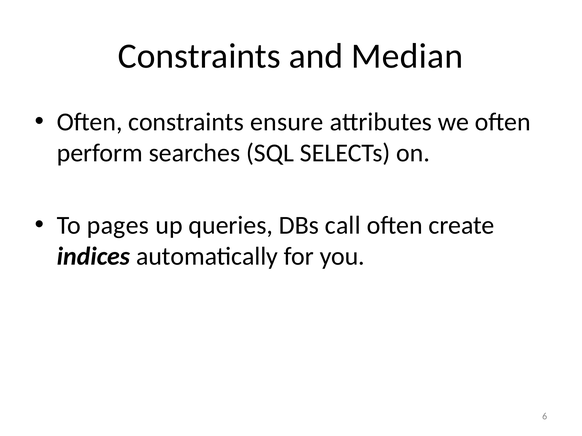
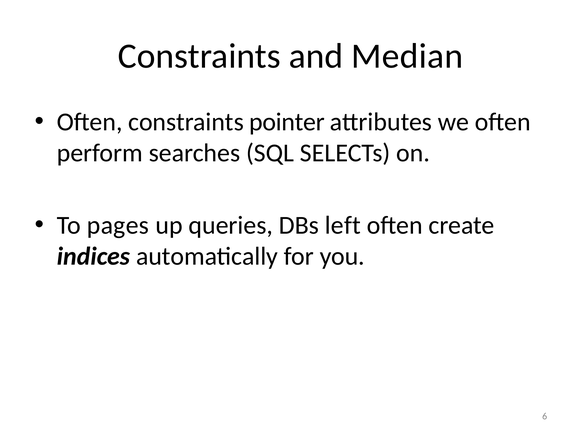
ensure: ensure -> pointer
call: call -> left
